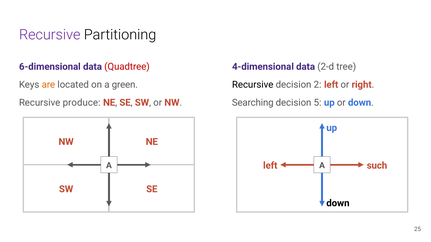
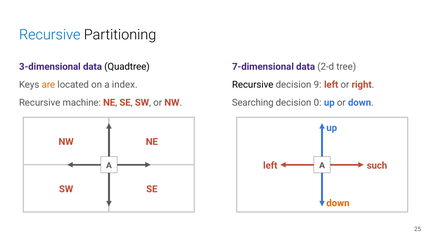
Recursive at (50, 35) colour: purple -> blue
6-dimensional: 6-dimensional -> 3-dimensional
Quadtree colour: red -> black
4-dimensional: 4-dimensional -> 7-dimensional
green: green -> index
2: 2 -> 9
produce: produce -> machine
5: 5 -> 0
down at (338, 203) colour: black -> orange
